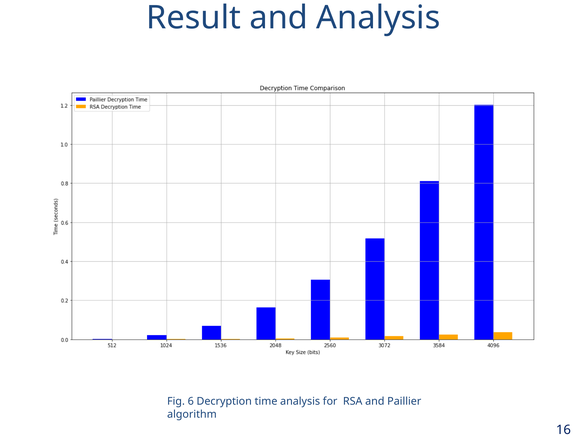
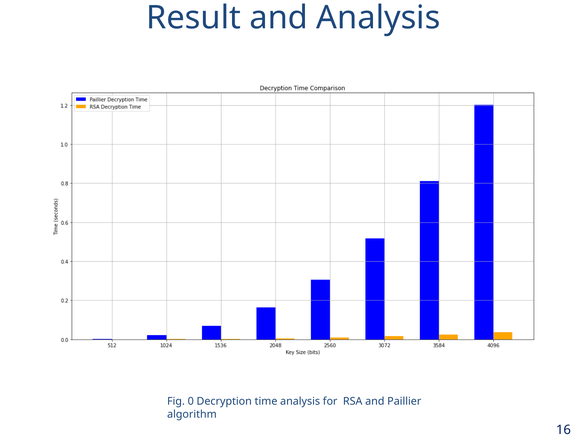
6: 6 -> 0
